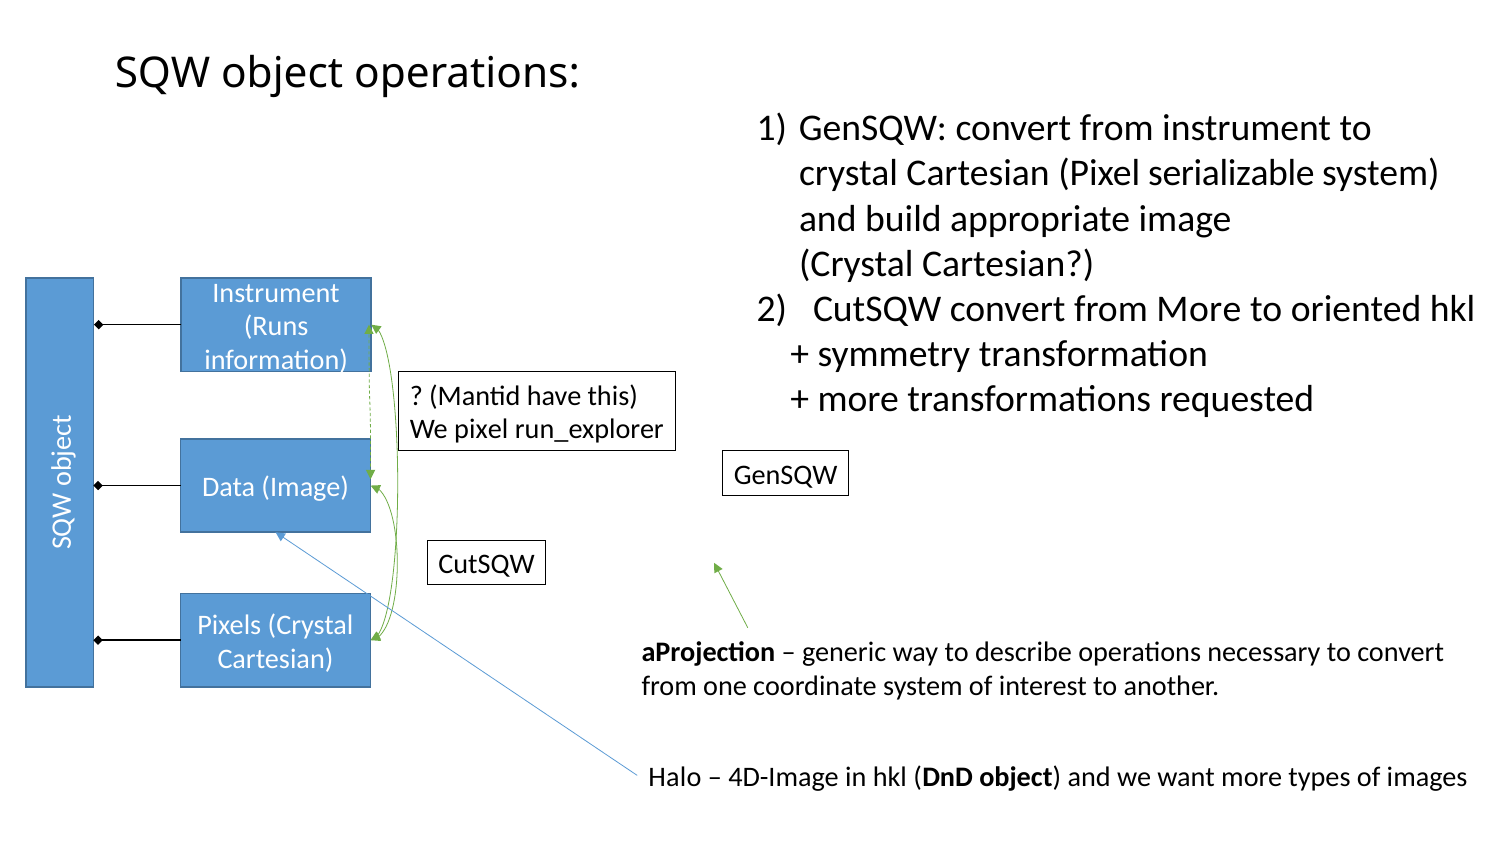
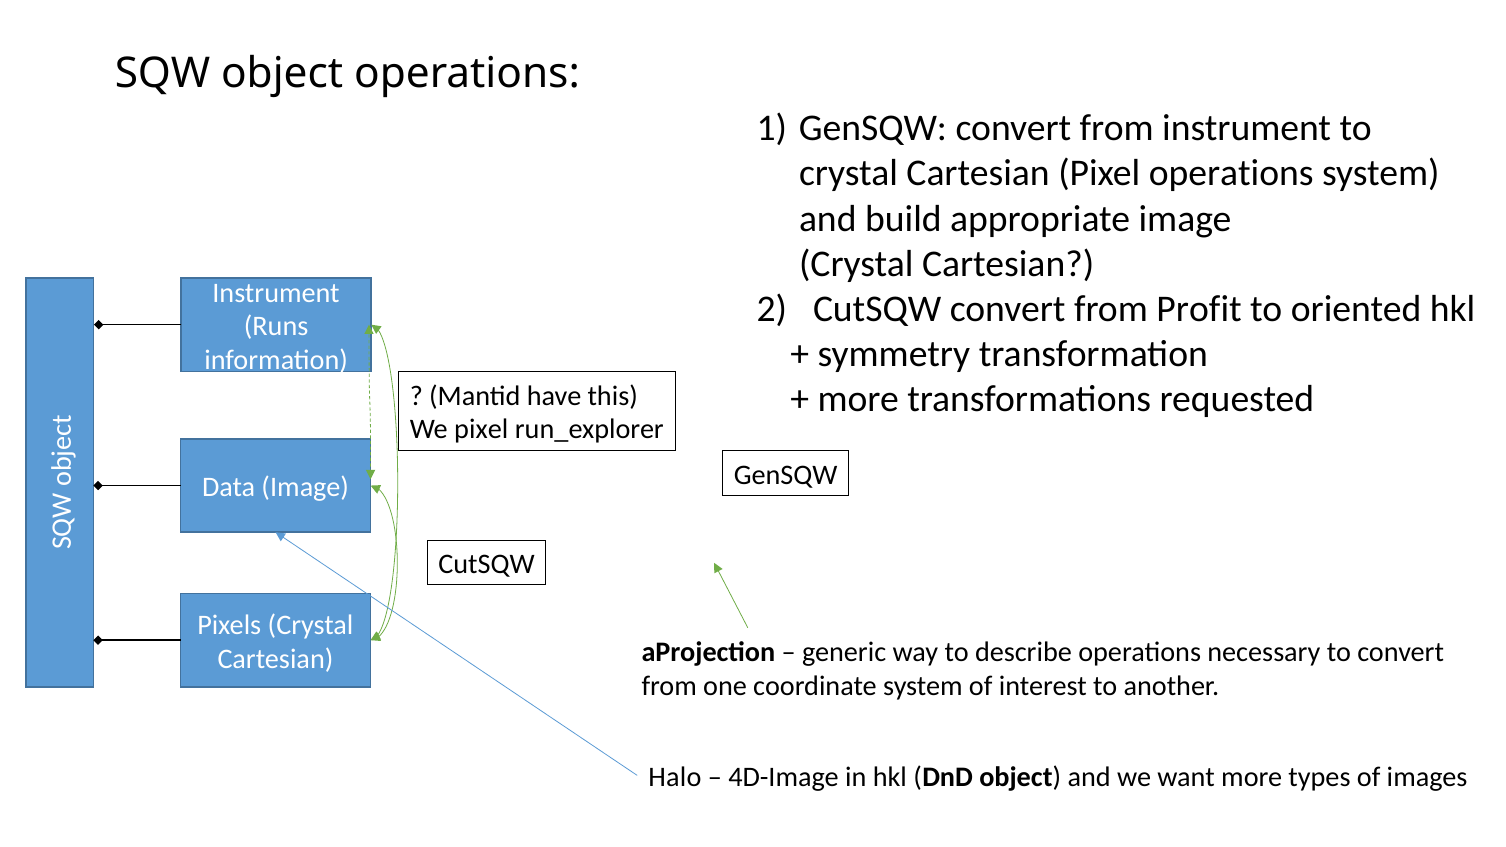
Pixel serializable: serializable -> operations
from More: More -> Profit
